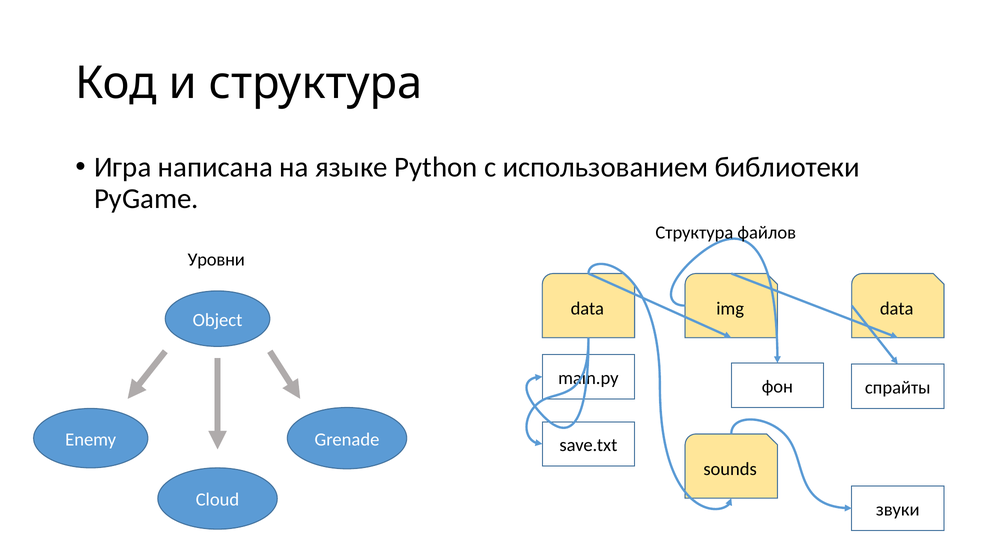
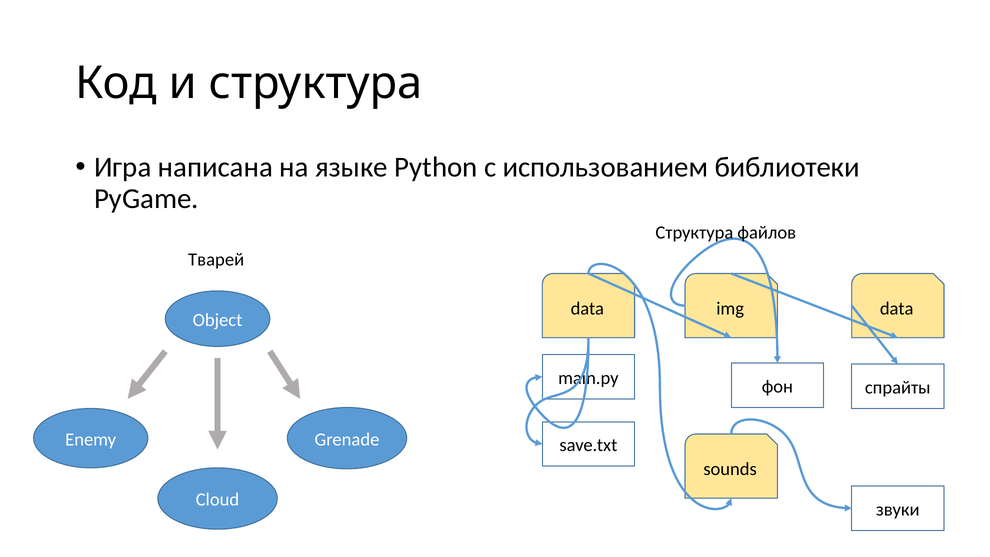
Уровни: Уровни -> Тварей
